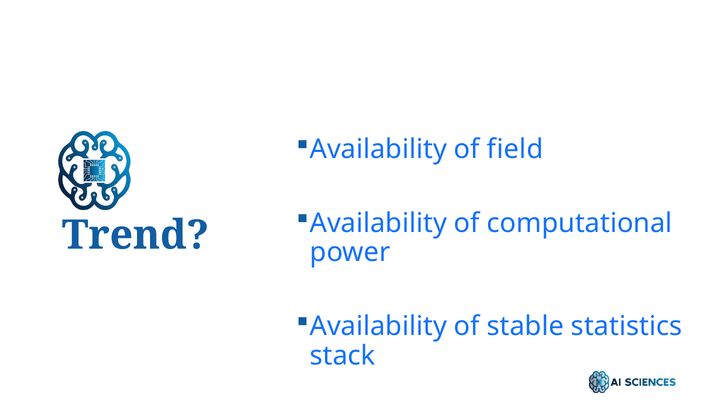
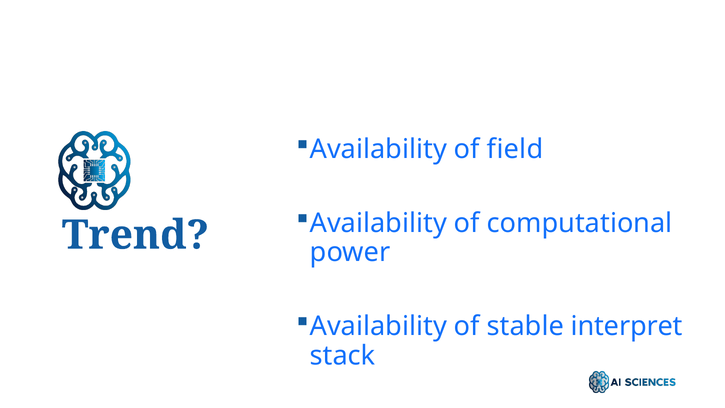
statistics: statistics -> interpret
